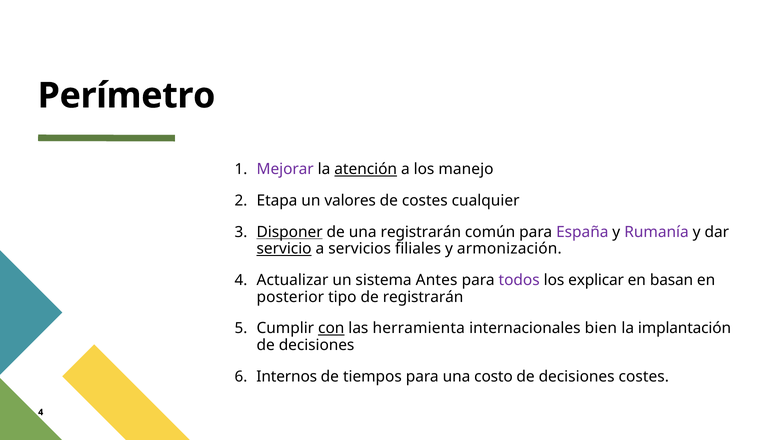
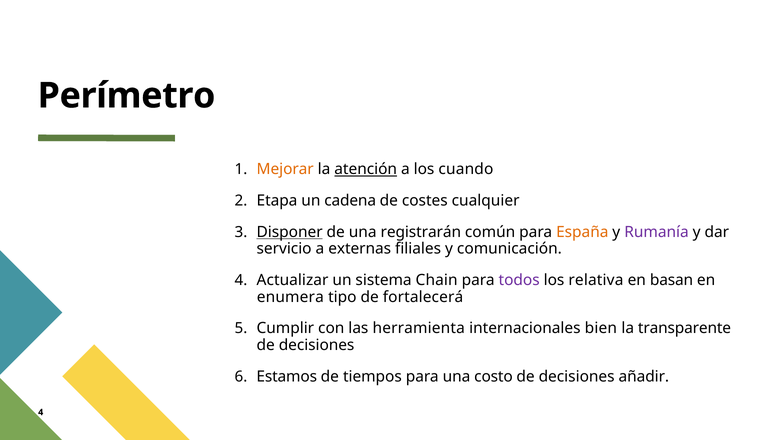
Mejorar colour: purple -> orange
manejo: manejo -> cuando
valores: valores -> cadena
España colour: purple -> orange
servicio underline: present -> none
servicios: servicios -> externas
armonización: armonización -> comunicación
Antes: Antes -> Chain
explicar: explicar -> relativa
posterior: posterior -> enumera
de registrarán: registrarán -> fortalecerá
con underline: present -> none
implantación: implantación -> transparente
Internos: Internos -> Estamos
decisiones costes: costes -> añadir
